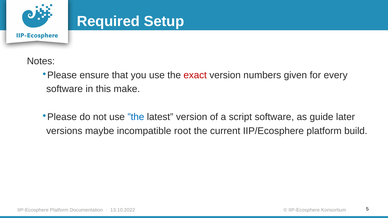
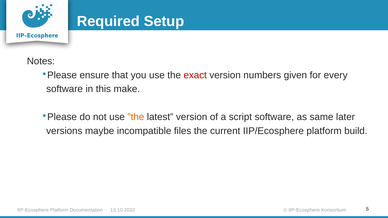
”the colour: blue -> orange
guide: guide -> same
root: root -> files
